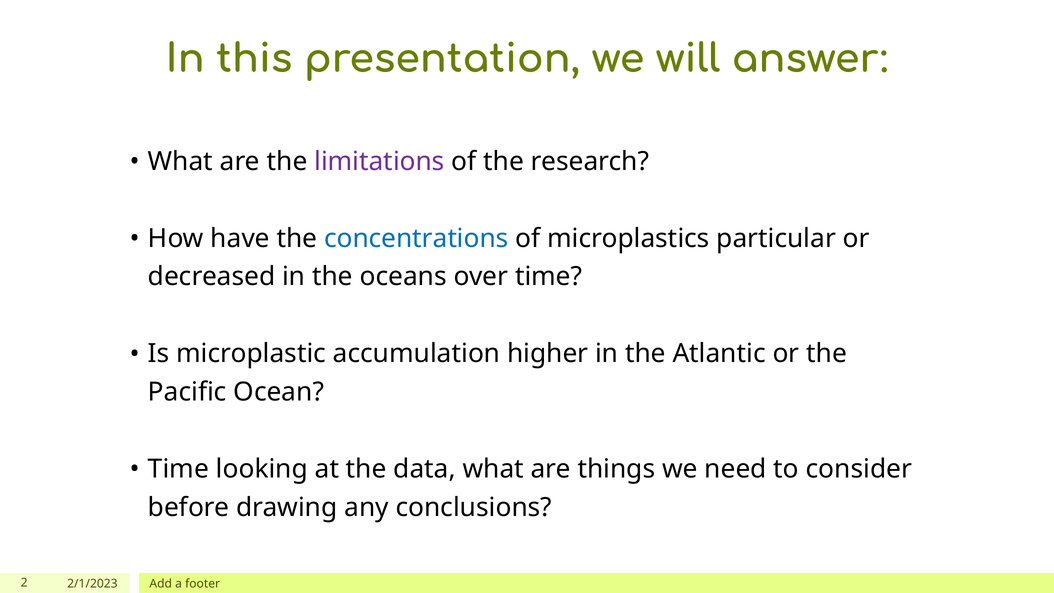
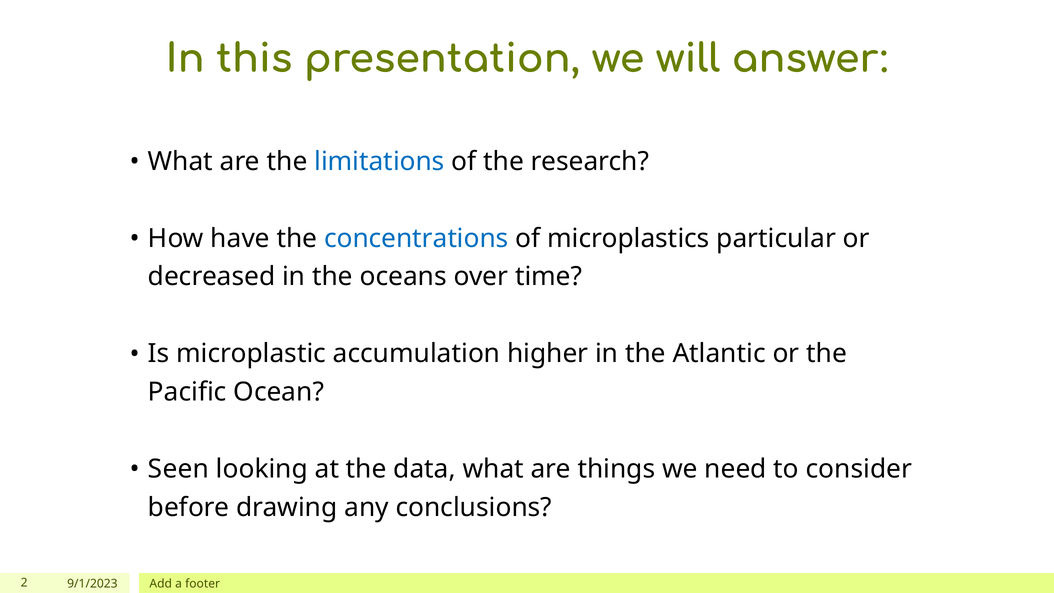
limitations colour: purple -> blue
Time at (178, 469): Time -> Seen
2/1/2023: 2/1/2023 -> 9/1/2023
